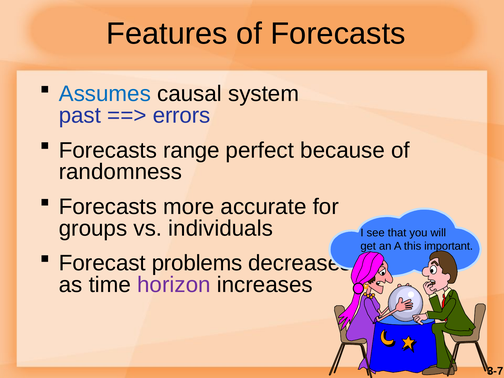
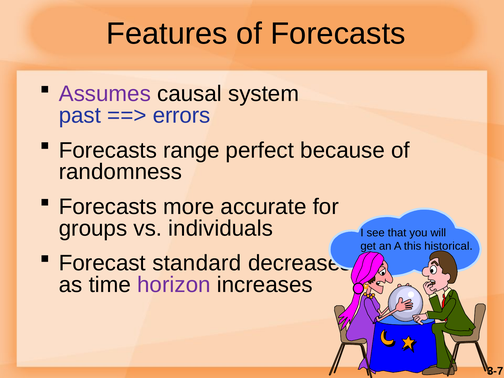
Assumes colour: blue -> purple
important: important -> historical
problems: problems -> standard
